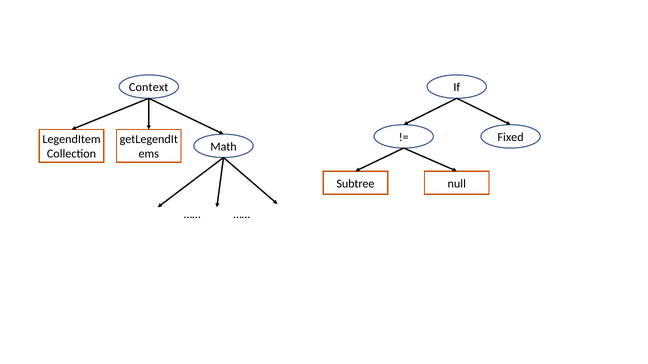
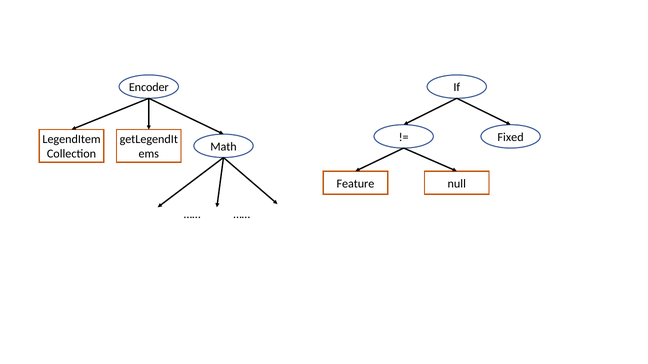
Context: Context -> Encoder
Subtree: Subtree -> Feature
